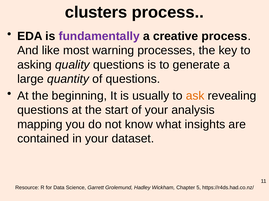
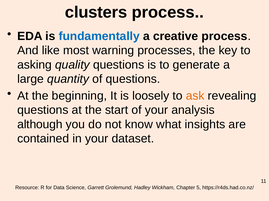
fundamentally colour: purple -> blue
usually: usually -> loosely
mapping: mapping -> although
